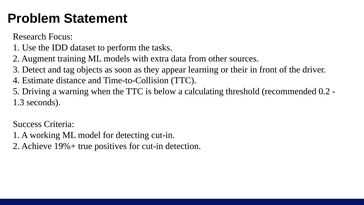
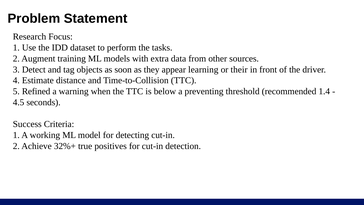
Driving: Driving -> Refined
calculating: calculating -> preventing
0.2: 0.2 -> 1.4
1.3: 1.3 -> 4.5
19%+: 19%+ -> 32%+
